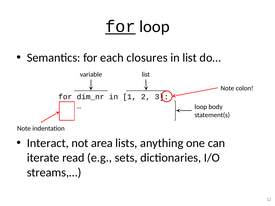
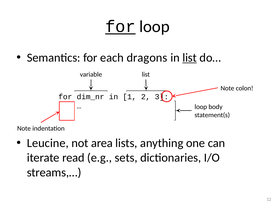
closures: closures -> dragons
list at (190, 58) underline: none -> present
Interact: Interact -> Leucine
